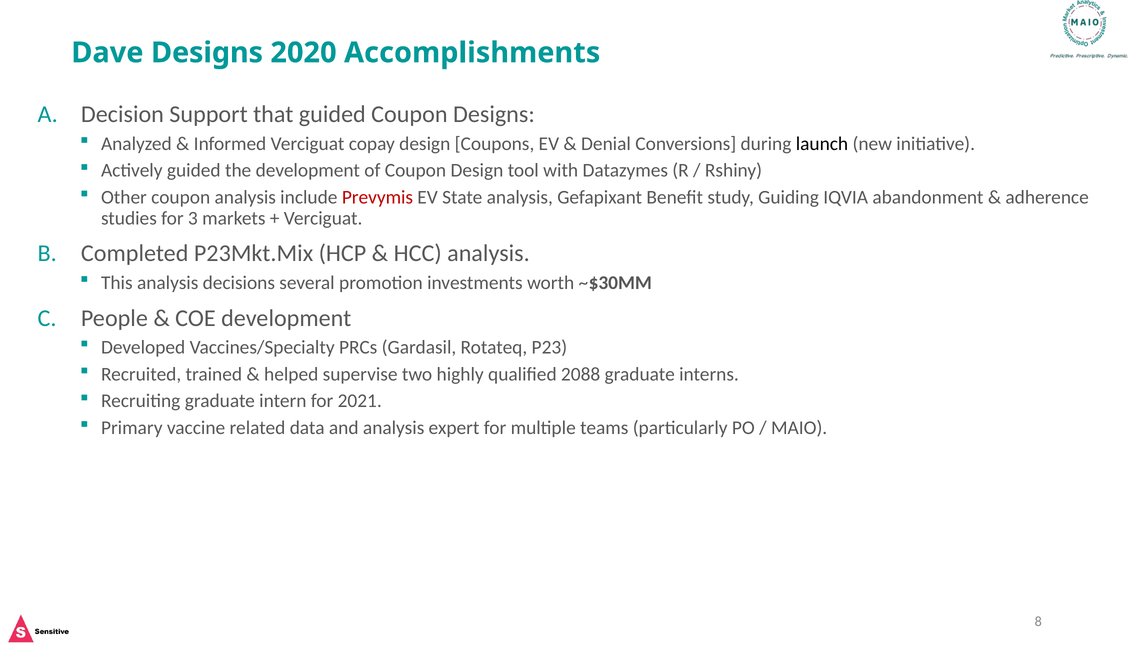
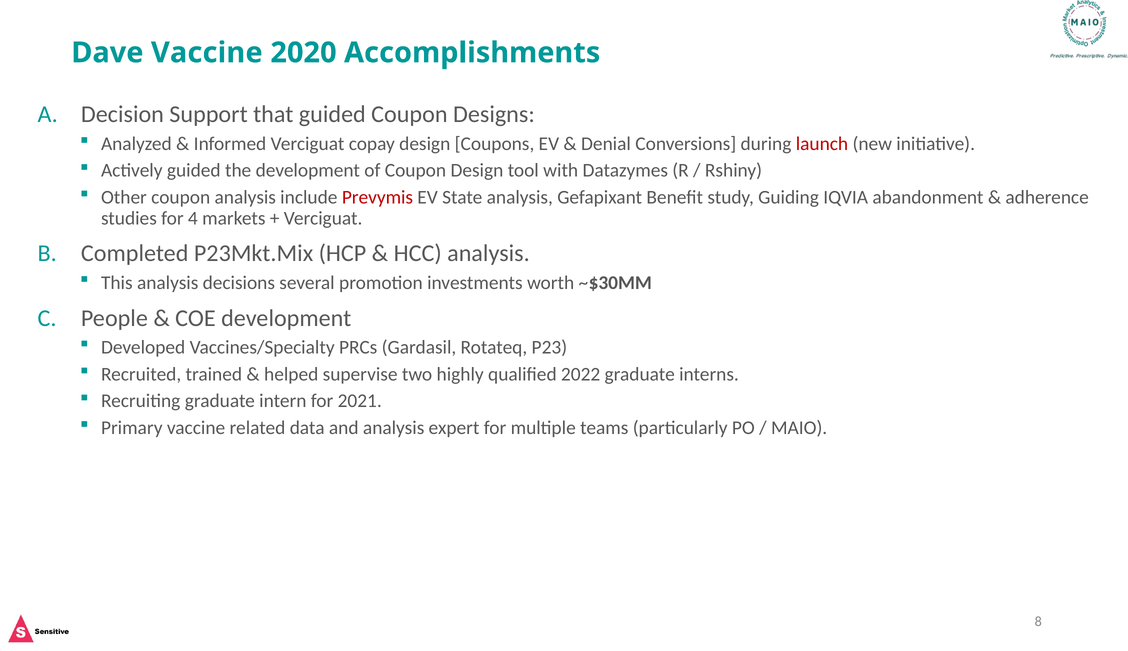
Dave Designs: Designs -> Vaccine
launch colour: black -> red
3: 3 -> 4
2088: 2088 -> 2022
